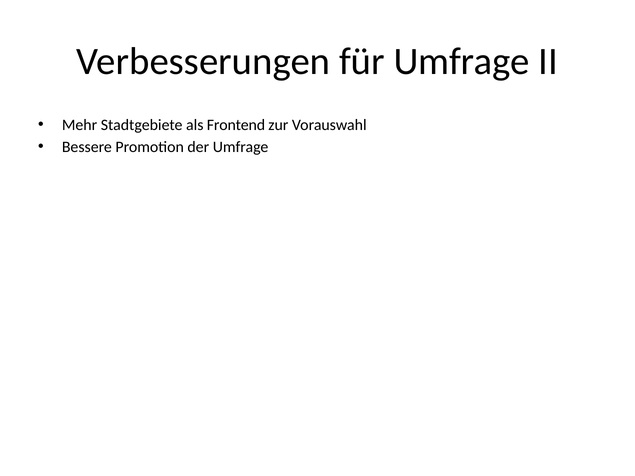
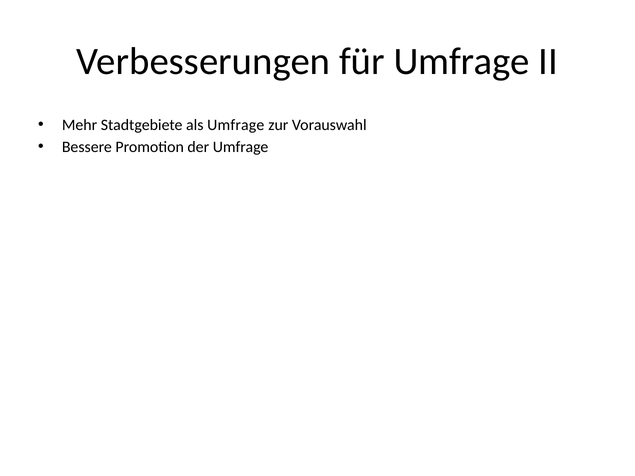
als Frontend: Frontend -> Umfrage
